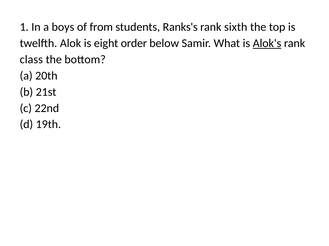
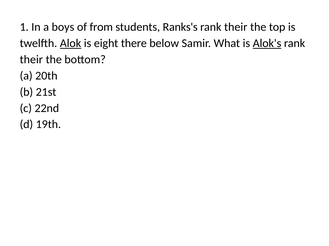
sixth at (236, 27): sixth -> their
Alok underline: none -> present
order: order -> there
class at (31, 60): class -> their
